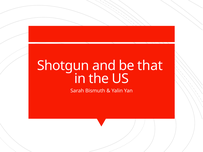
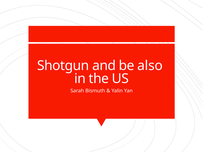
that: that -> also
